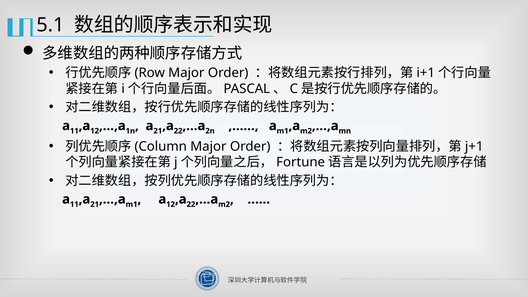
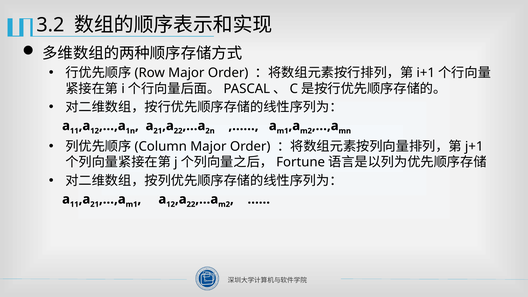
5.1: 5.1 -> 3.2
